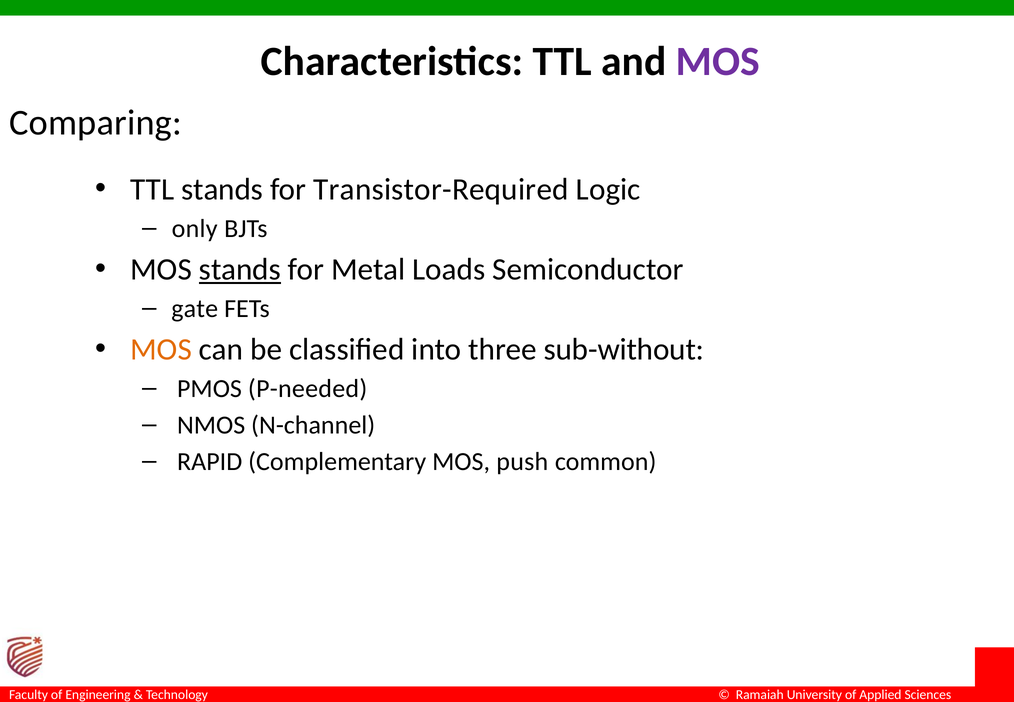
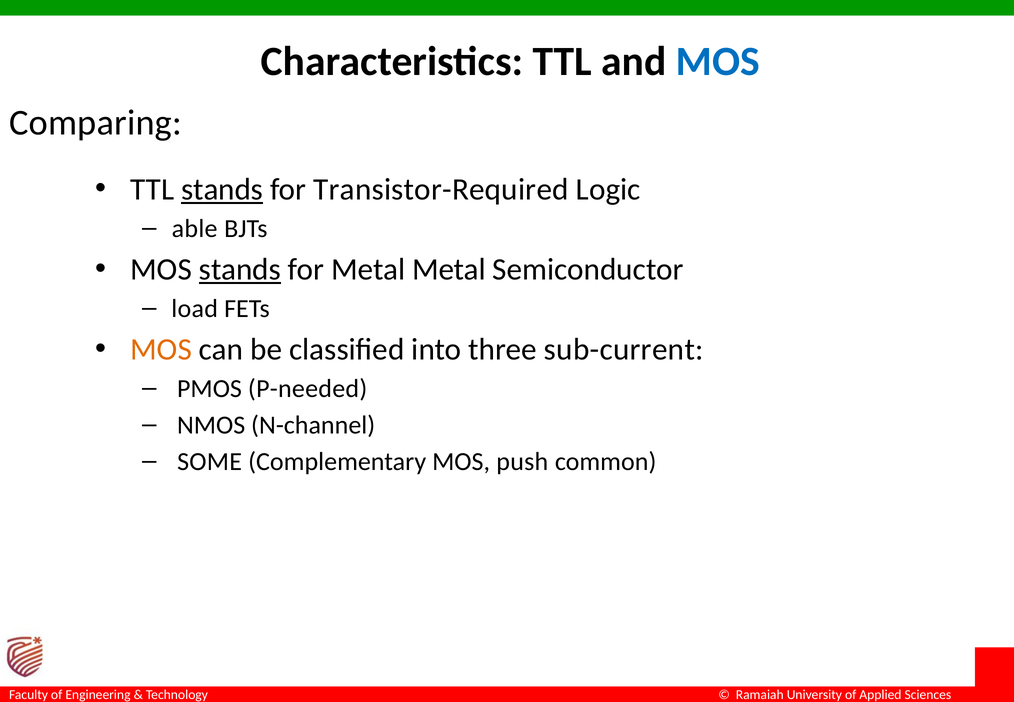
MOS at (718, 61) colour: purple -> blue
stands at (222, 189) underline: none -> present
only: only -> able
Metal Loads: Loads -> Metal
gate: gate -> load
sub-without: sub-without -> sub-current
RAPID: RAPID -> SOME
